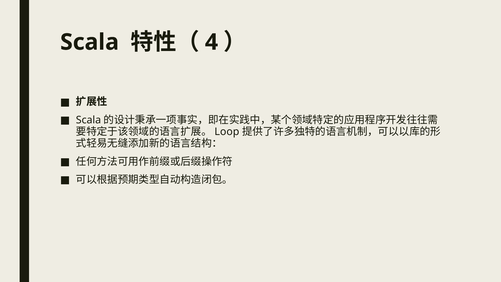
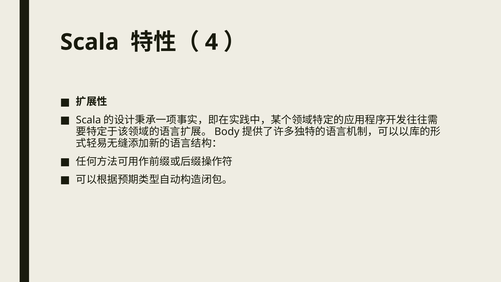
Loop: Loop -> Body
